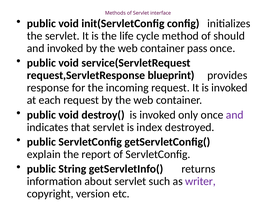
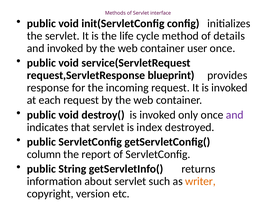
should: should -> details
pass: pass -> user
explain: explain -> column
writer colour: purple -> orange
